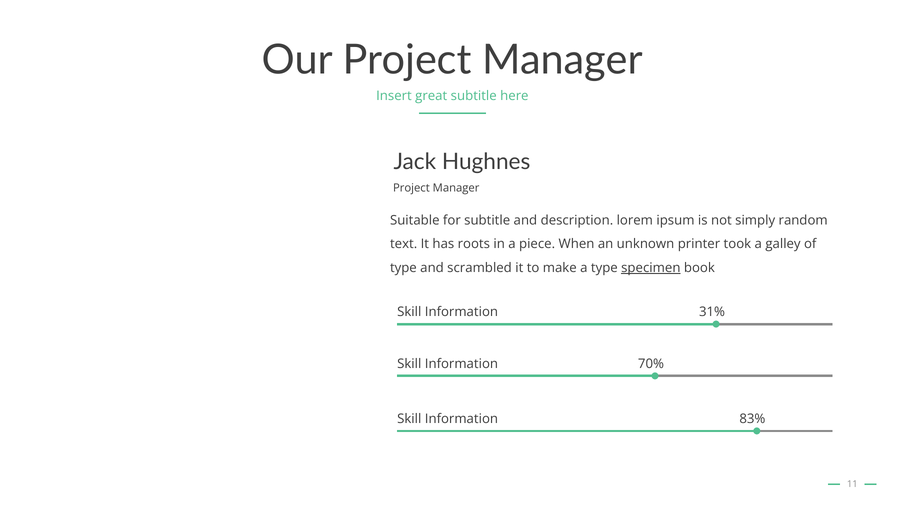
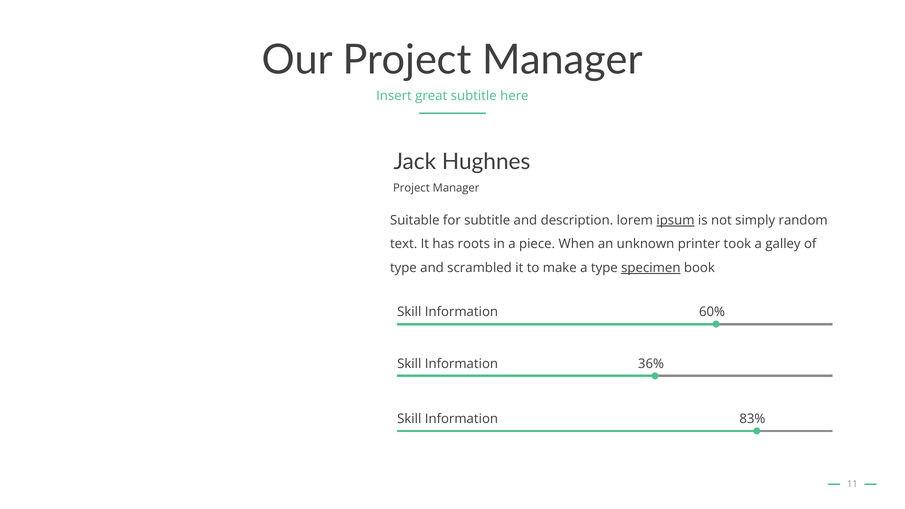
ipsum underline: none -> present
31%: 31% -> 60%
70%: 70% -> 36%
